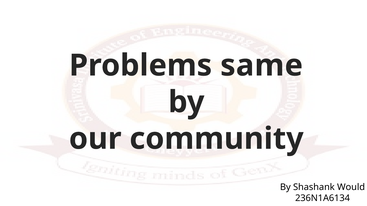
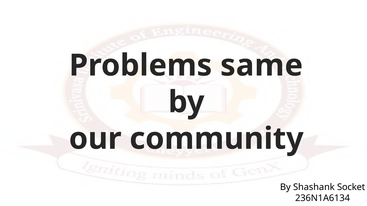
Would: Would -> Socket
